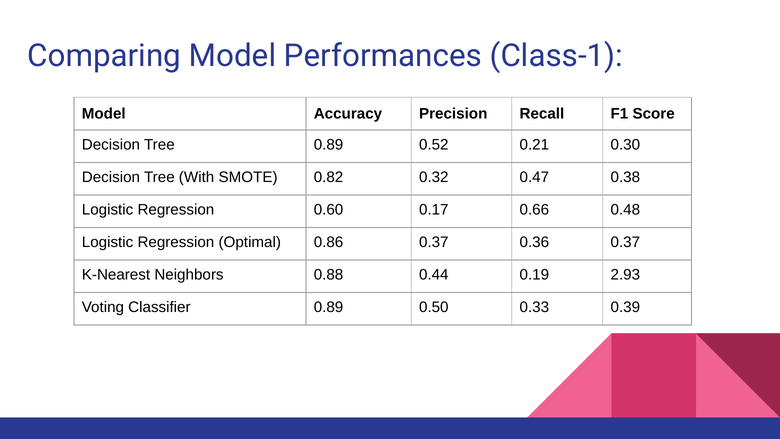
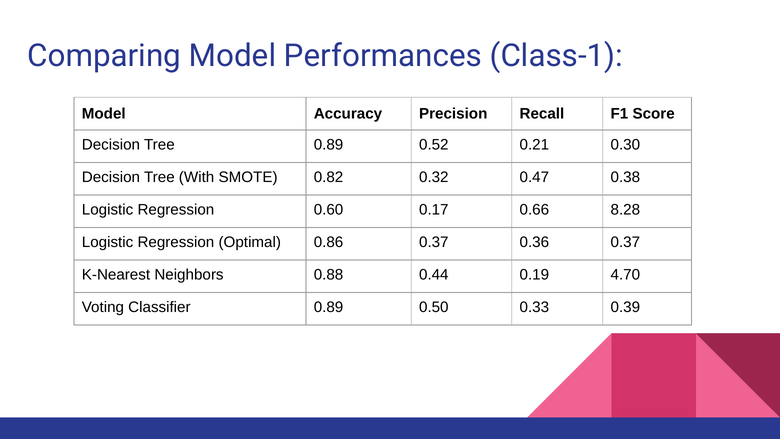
0.48: 0.48 -> 8.28
2.93: 2.93 -> 4.70
